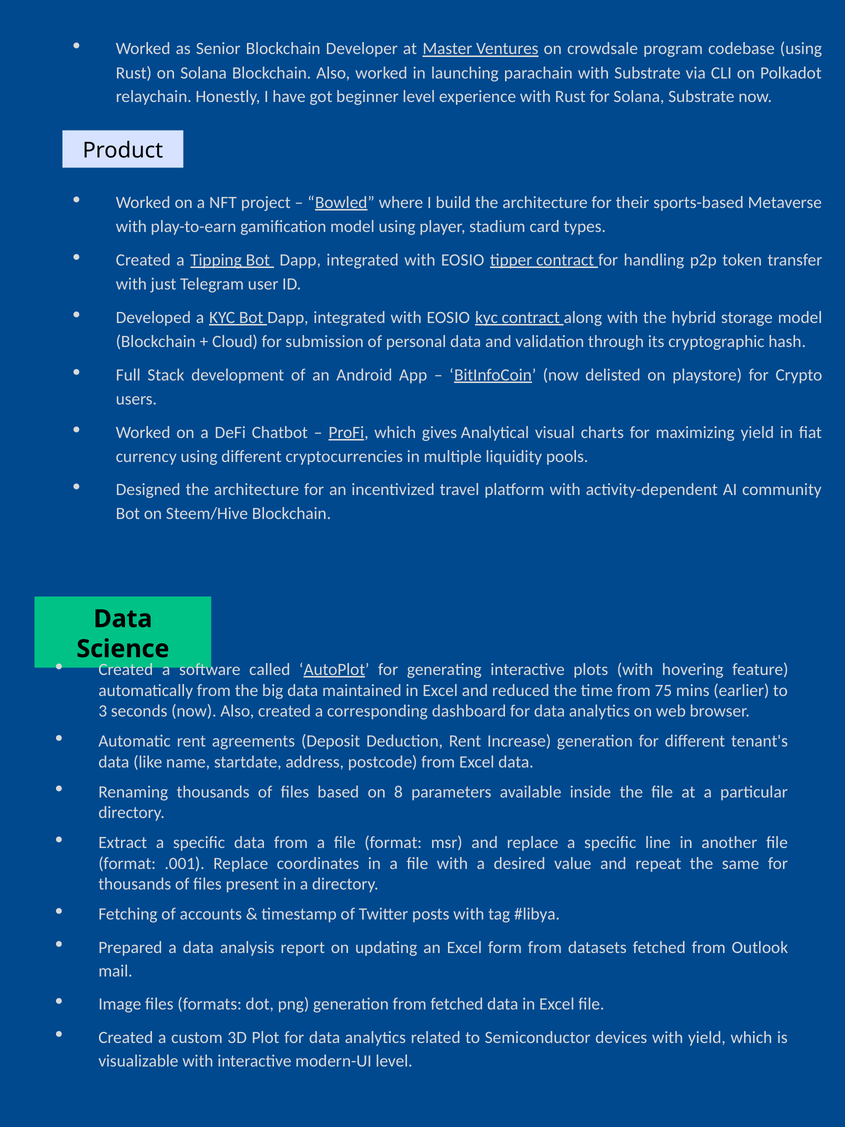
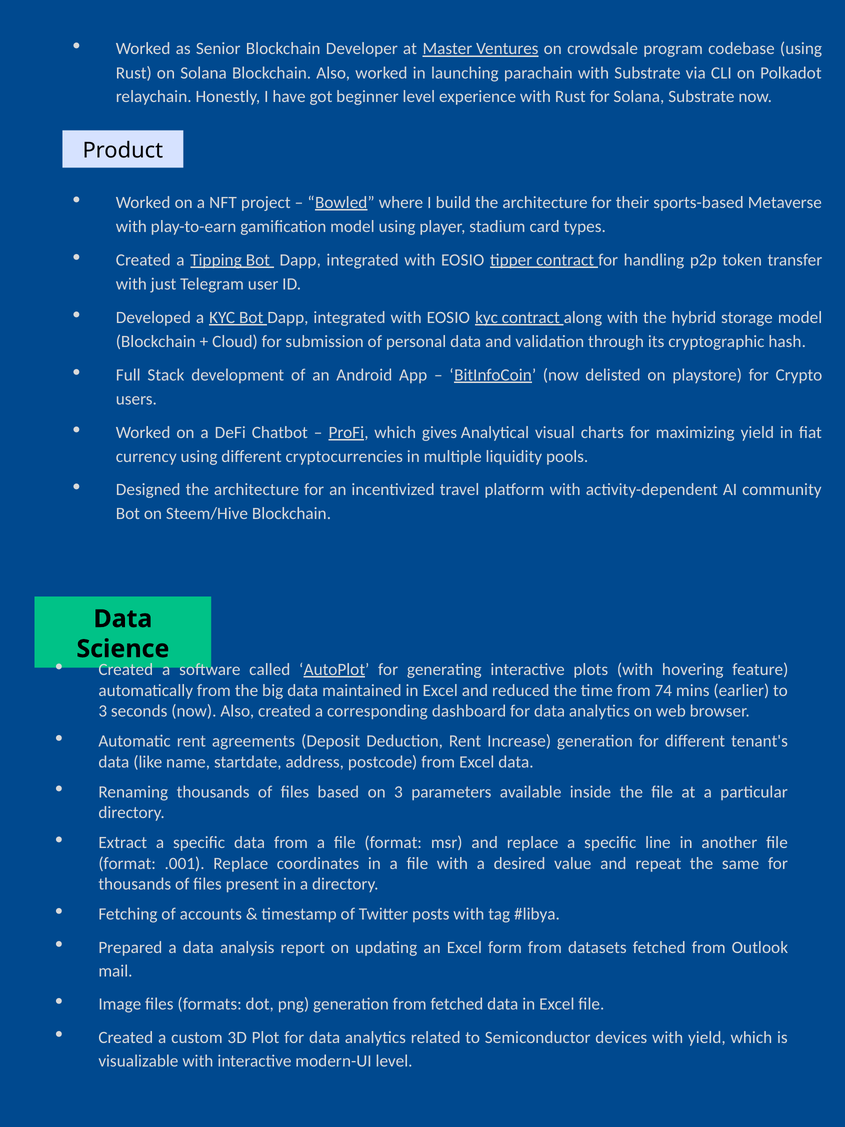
75: 75 -> 74
on 8: 8 -> 3
